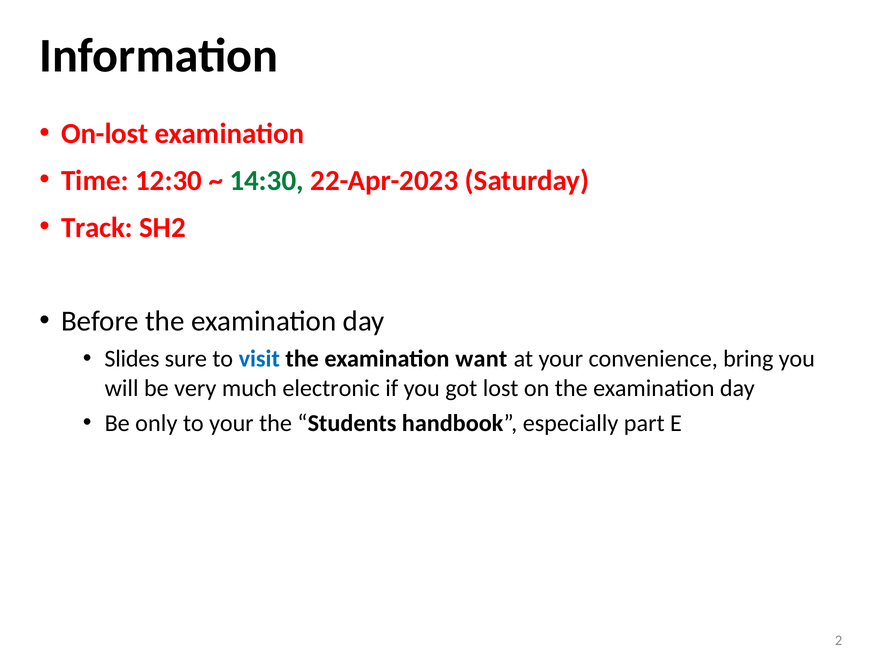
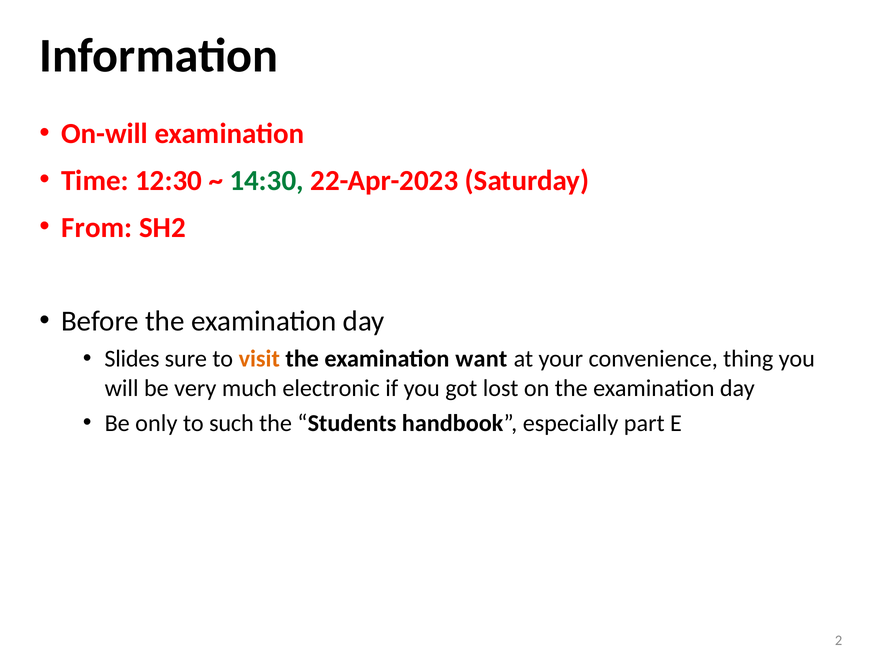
On-lost: On-lost -> On-will
Track: Track -> From
visit colour: blue -> orange
bring: bring -> thing
to your: your -> such
